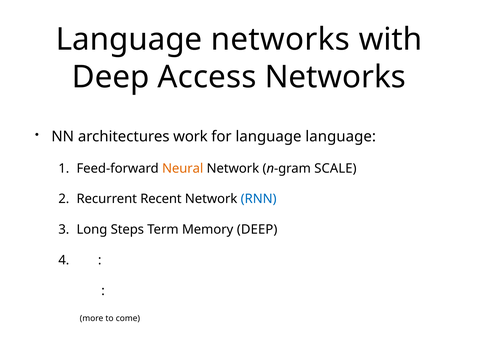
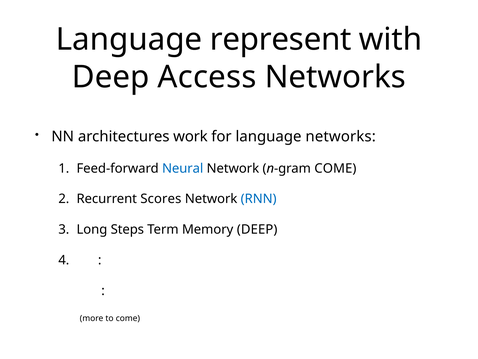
Language networks: networks -> represent
language language: language -> networks
Neural colour: orange -> blue
n-gram SCALE: SCALE -> COME
Recent: Recent -> Scores
